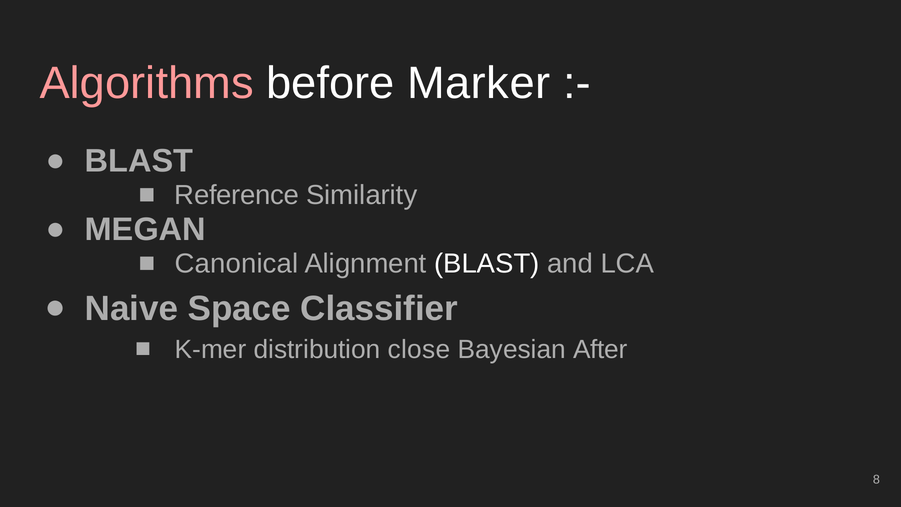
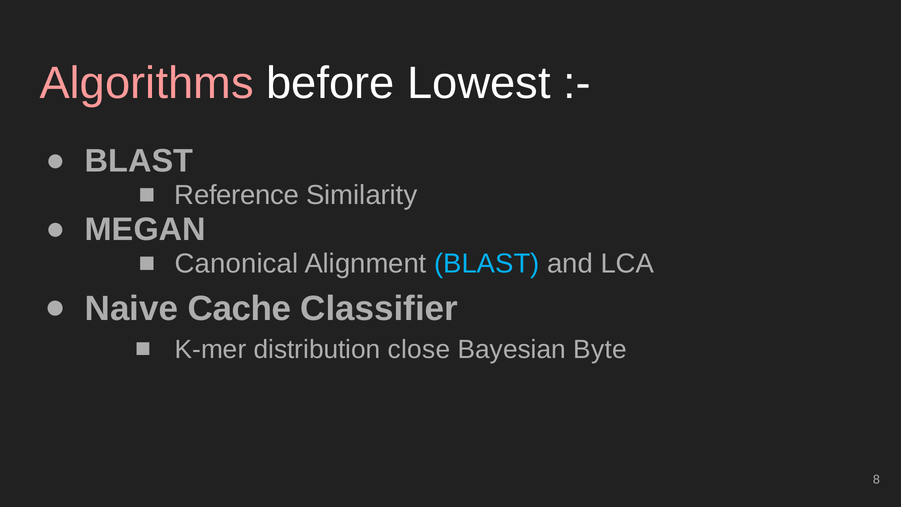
Marker: Marker -> Lowest
BLAST at (487, 263) colour: white -> light blue
Space: Space -> Cache
After: After -> Byte
